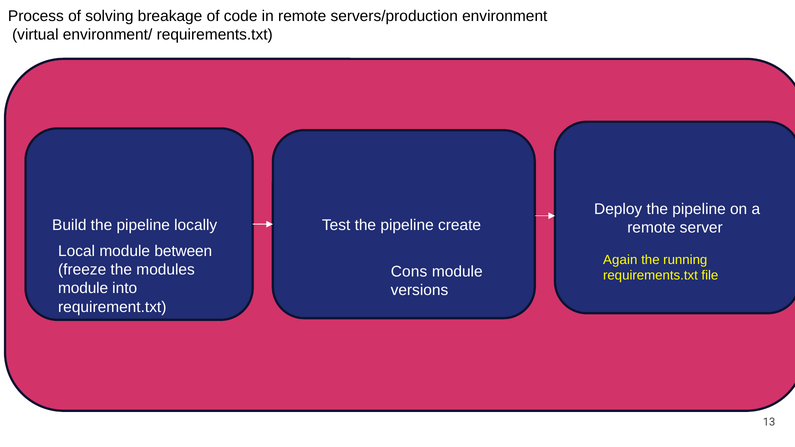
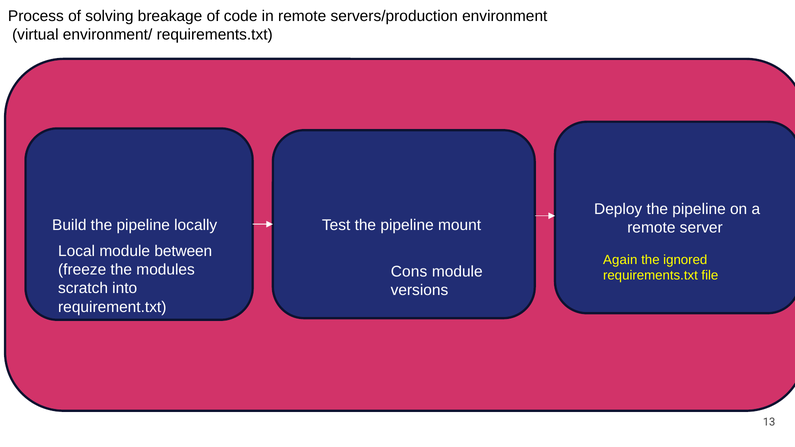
create: create -> mount
running: running -> ignored
module at (83, 289): module -> scratch
